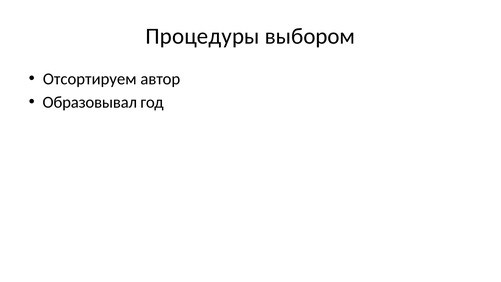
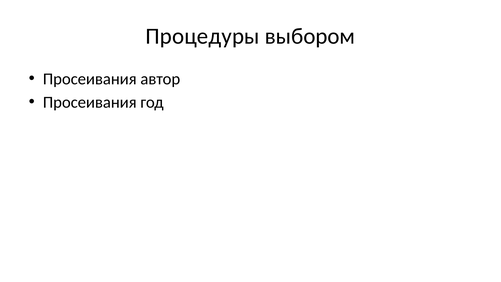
Отсортируем at (90, 79): Отсортируем -> Просеивания
Образовывал at (90, 102): Образовывал -> Просеивания
